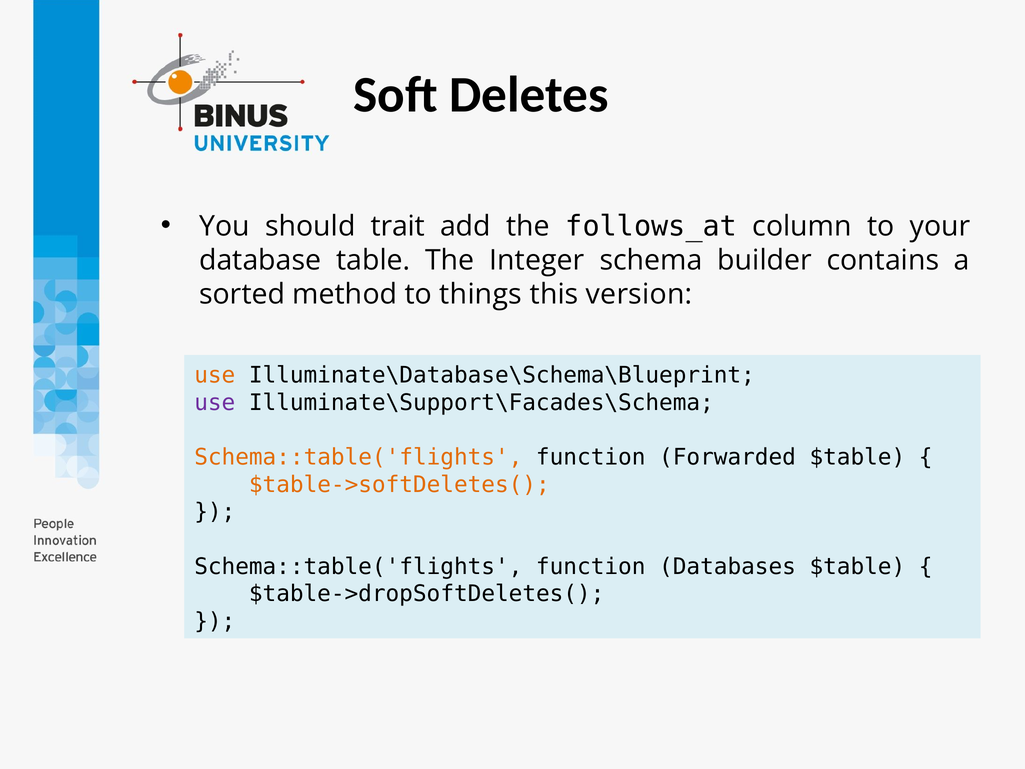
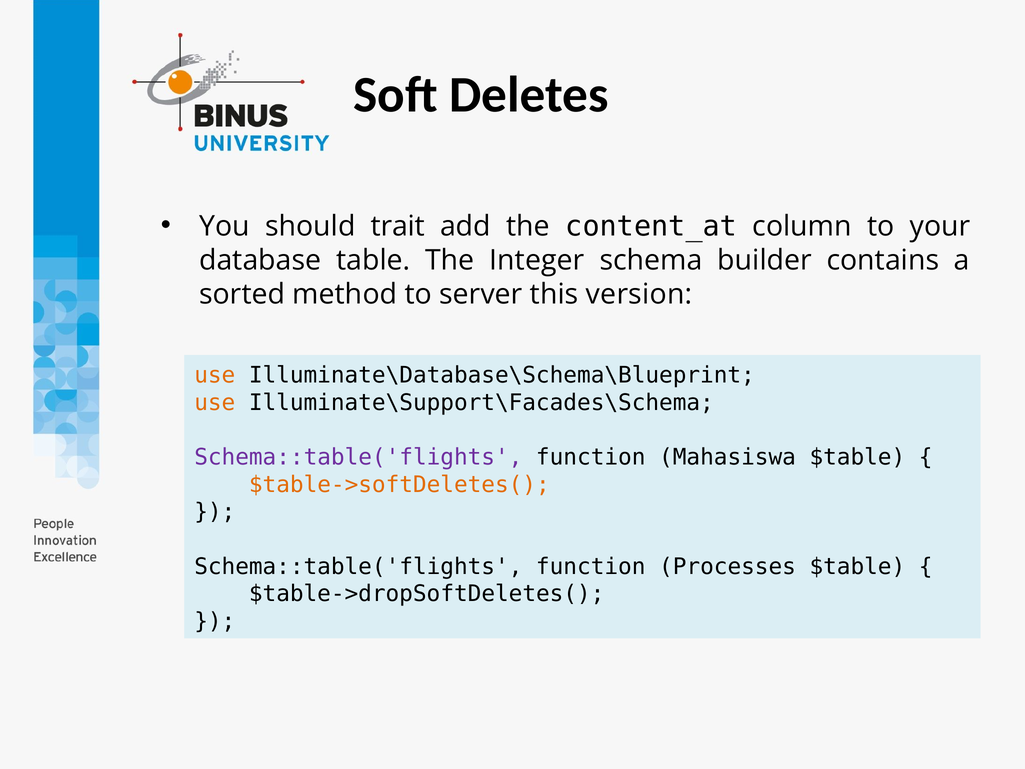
follows_at: follows_at -> content_at
things: things -> server
use at (215, 402) colour: purple -> orange
Schema::table('flights at (358, 457) colour: orange -> purple
Forwarded: Forwarded -> Mahasiswa
Databases: Databases -> Processes
